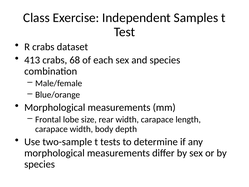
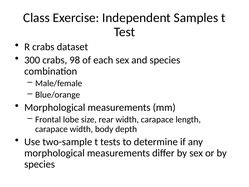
413: 413 -> 300
68: 68 -> 98
